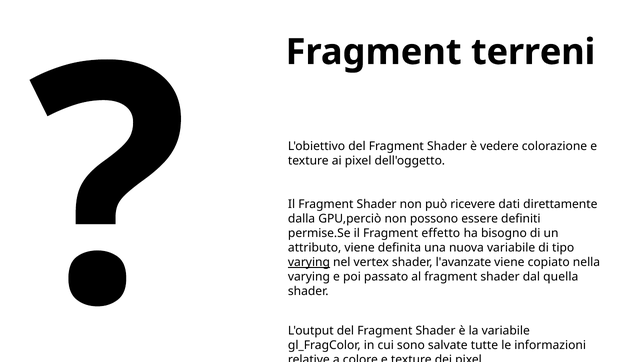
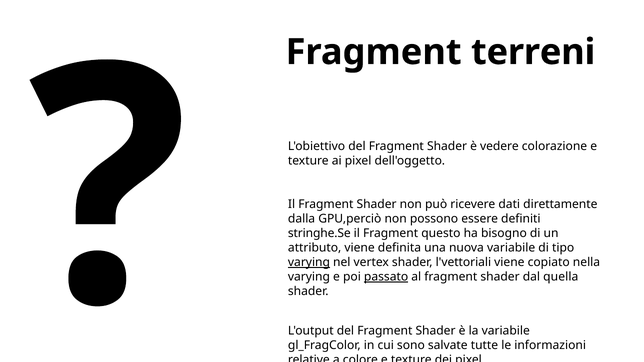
permise.Se: permise.Se -> stringhe.Se
effetto: effetto -> questo
l'avanzate: l'avanzate -> l'vettoriali
passato underline: none -> present
